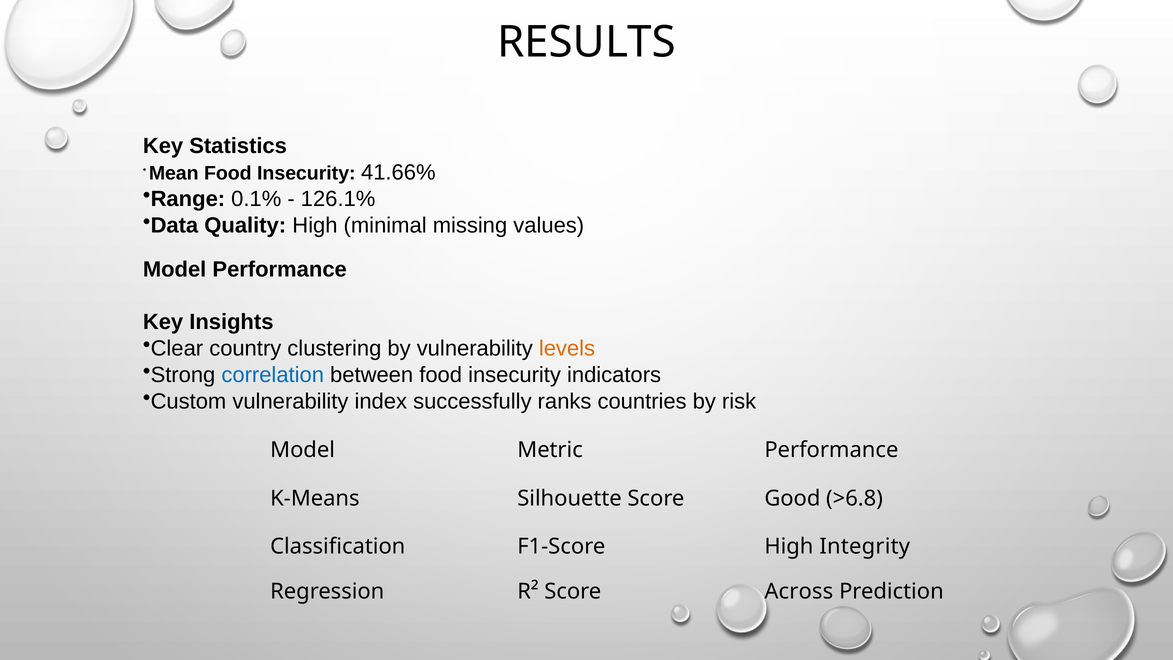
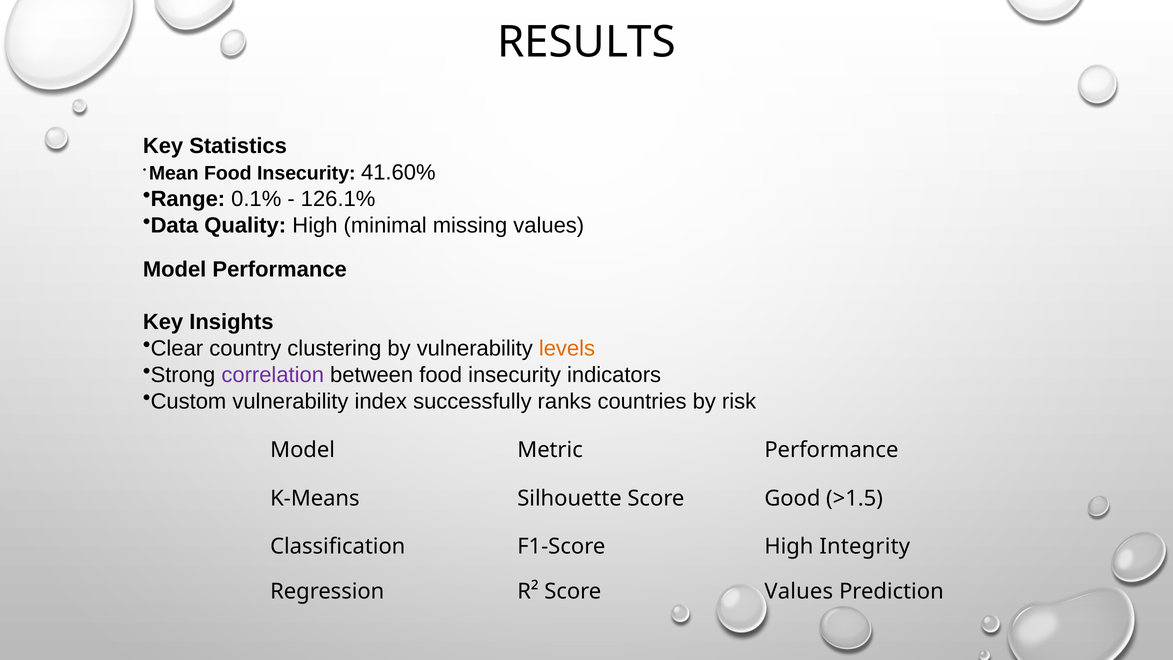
41.66%: 41.66% -> 41.60%
correlation colour: blue -> purple
>6.8: >6.8 -> >1.5
Score Across: Across -> Values
